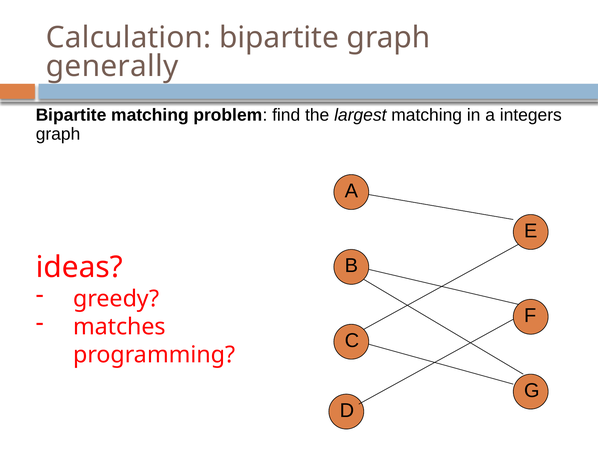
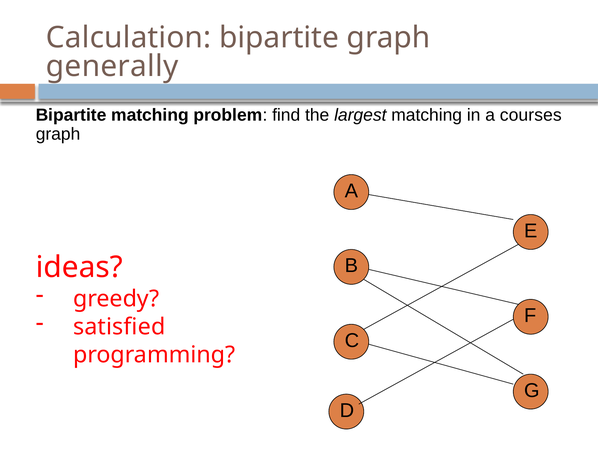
integers: integers -> courses
matches: matches -> satisfied
